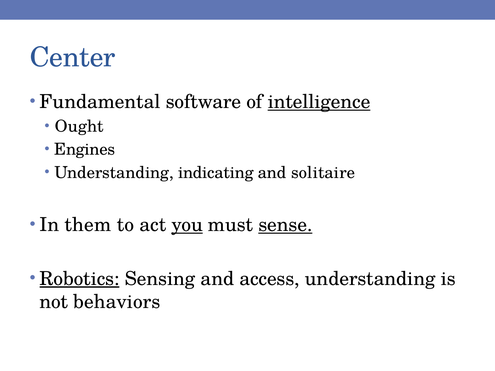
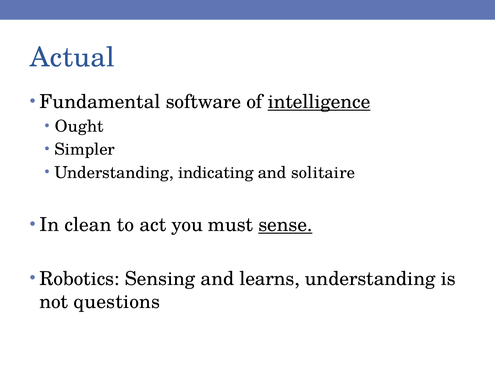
Center: Center -> Actual
Engines: Engines -> Simpler
them: them -> clean
you underline: present -> none
Robotics underline: present -> none
access: access -> learns
behaviors: behaviors -> questions
